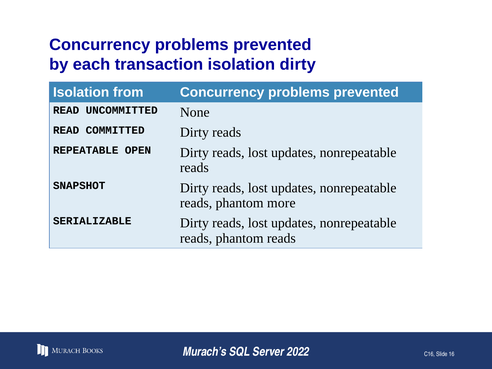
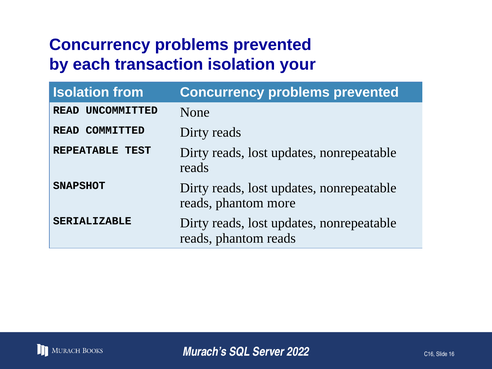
isolation dirty: dirty -> your
OPEN: OPEN -> TEST
